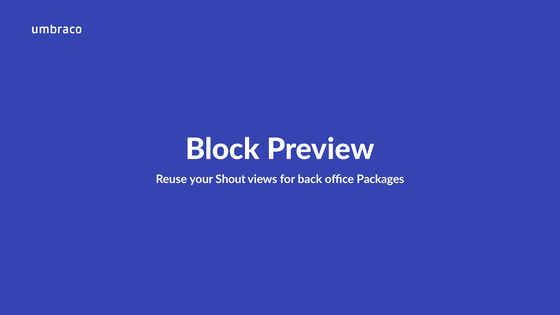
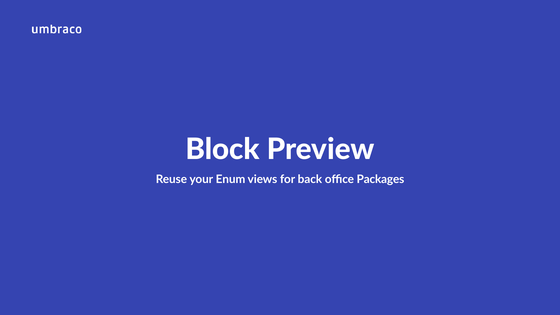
Shout: Shout -> Enum
